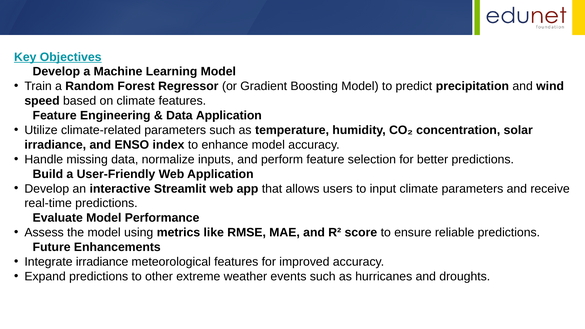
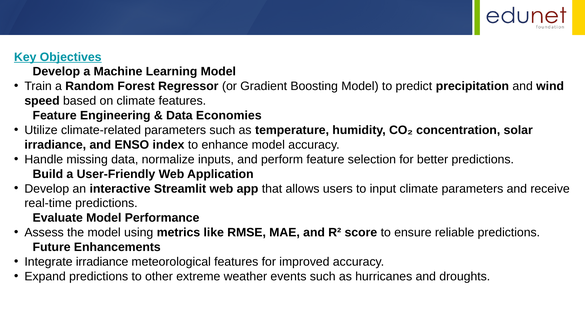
Data Application: Application -> Economies
